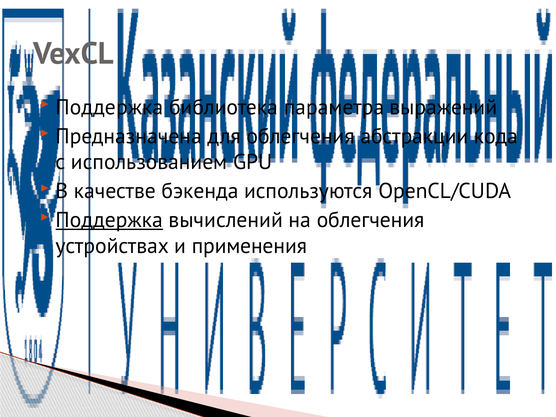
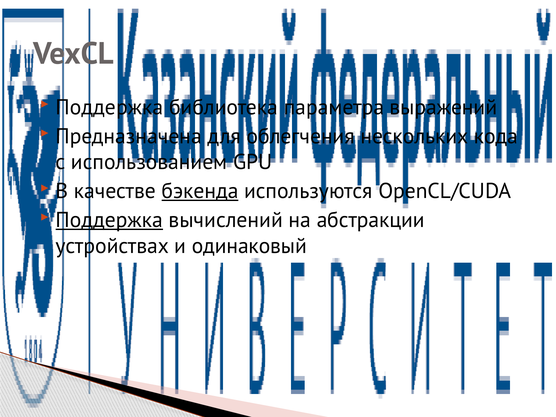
абстракции: абстракции -> нескольких
бэкенда underline: none -> present
на облегчения: облегчения -> абстракции
применения: применения -> одинаковый
